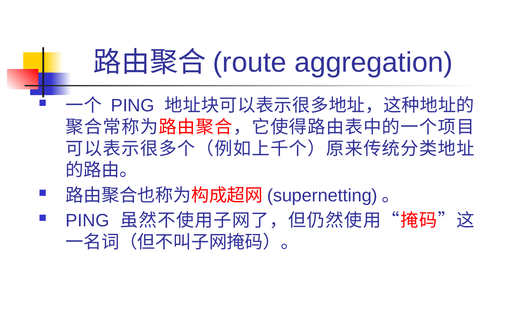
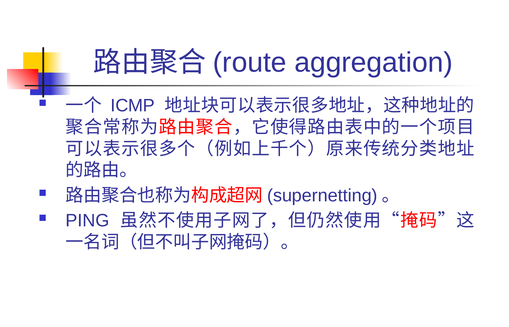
PING at (133, 106): PING -> ICMP
